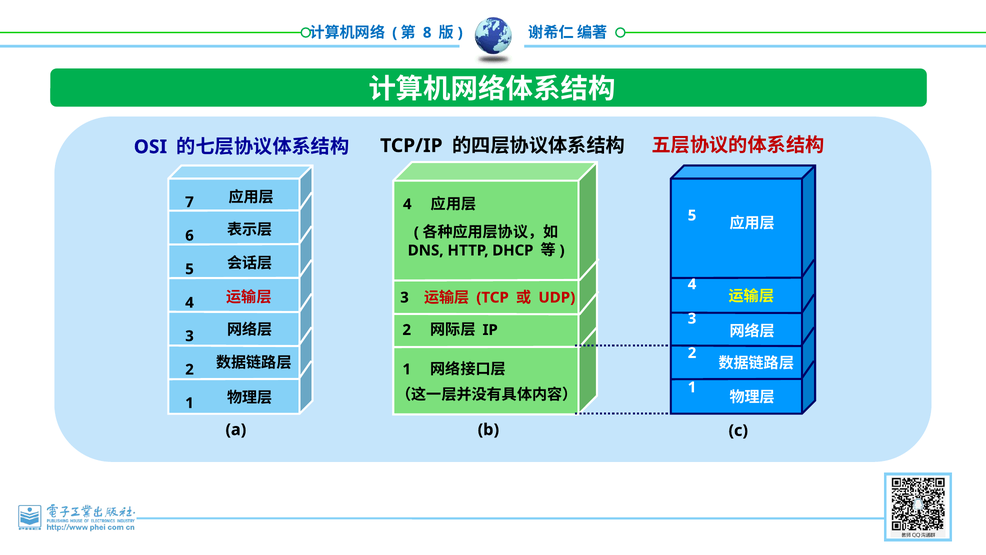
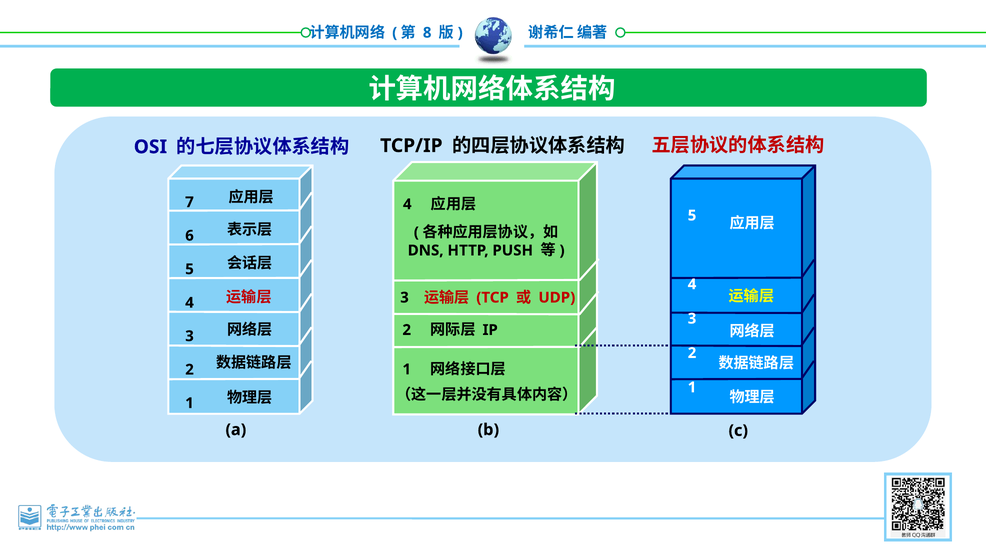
DHCP: DHCP -> PUSH
